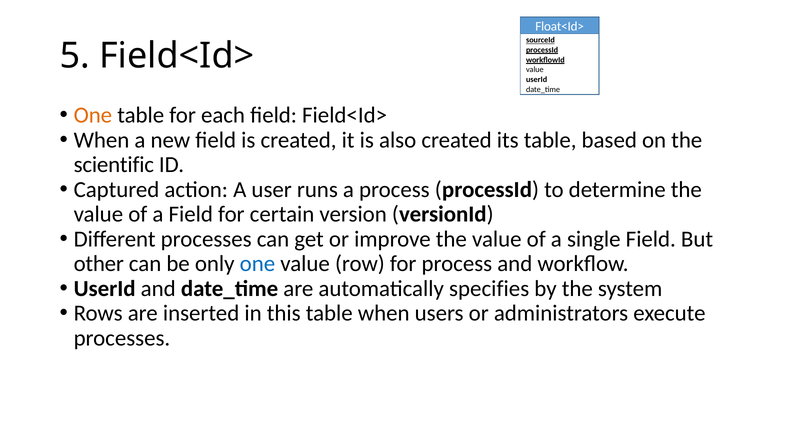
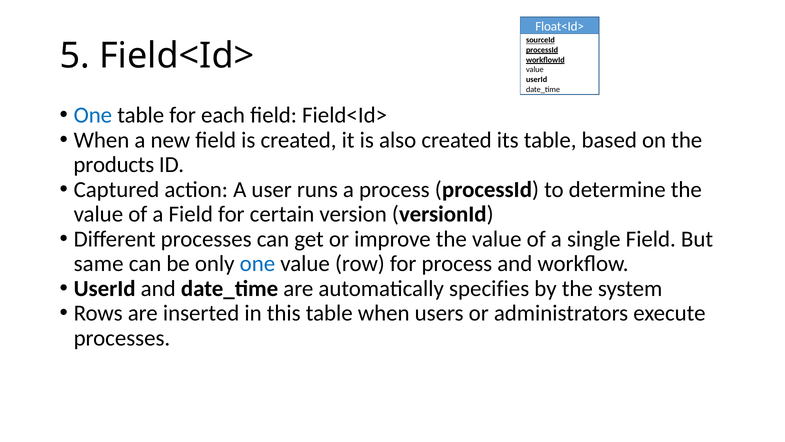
One at (93, 115) colour: orange -> blue
scientific: scientific -> products
other: other -> same
